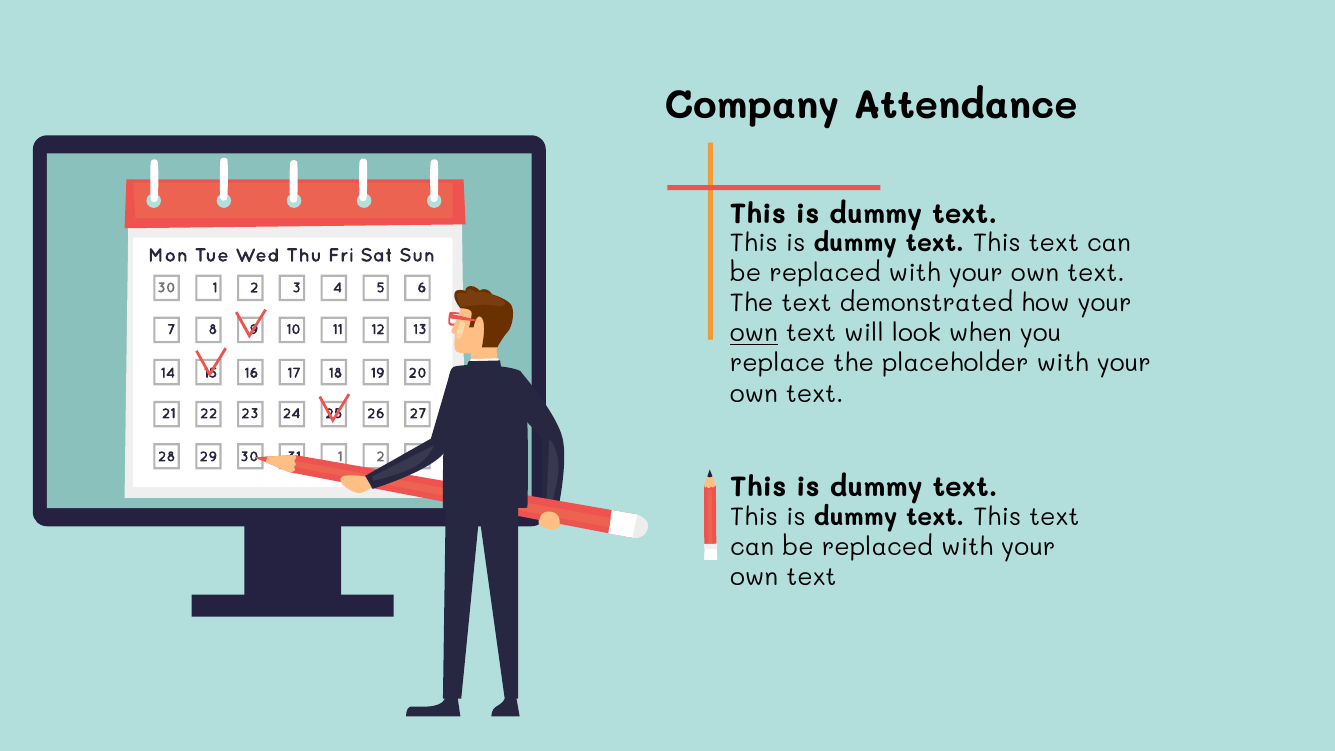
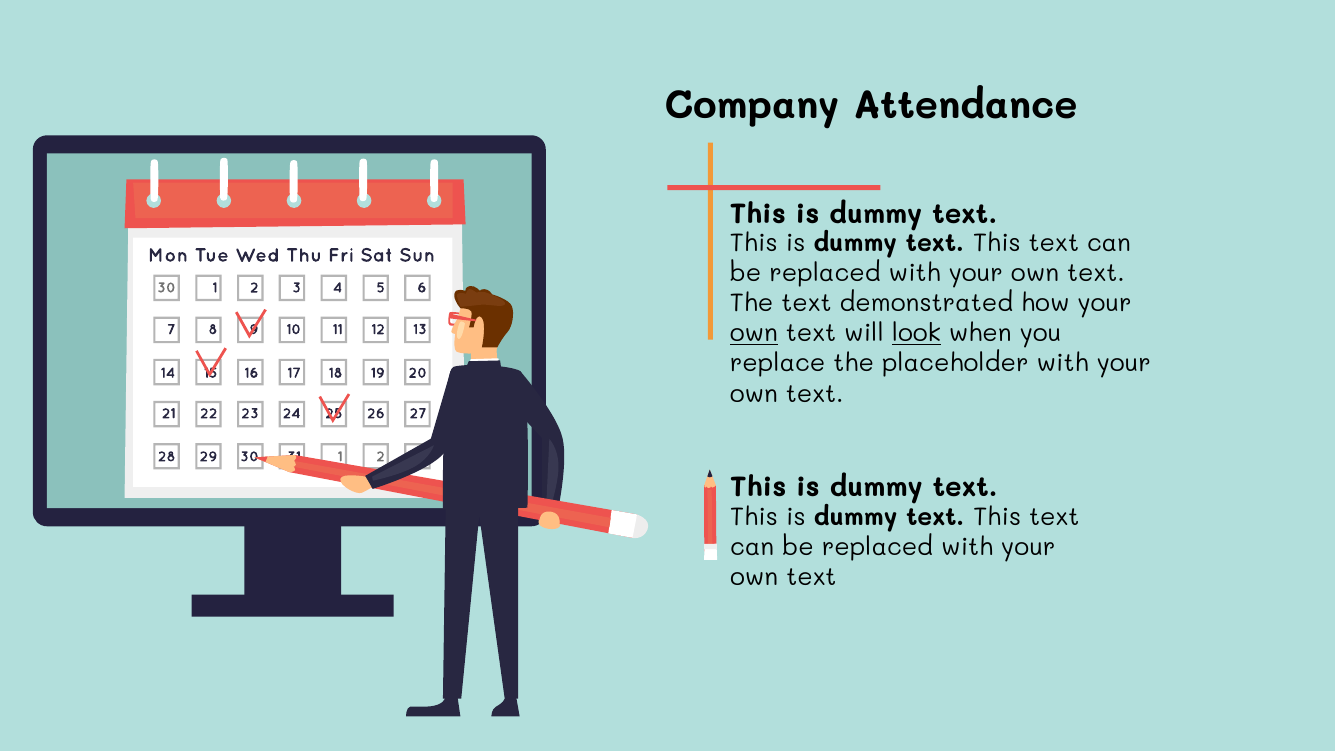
look underline: none -> present
